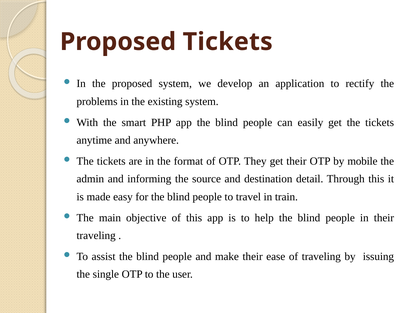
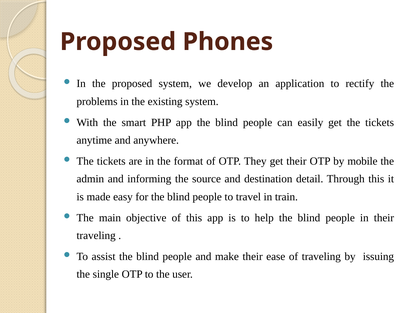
Proposed Tickets: Tickets -> Phones
